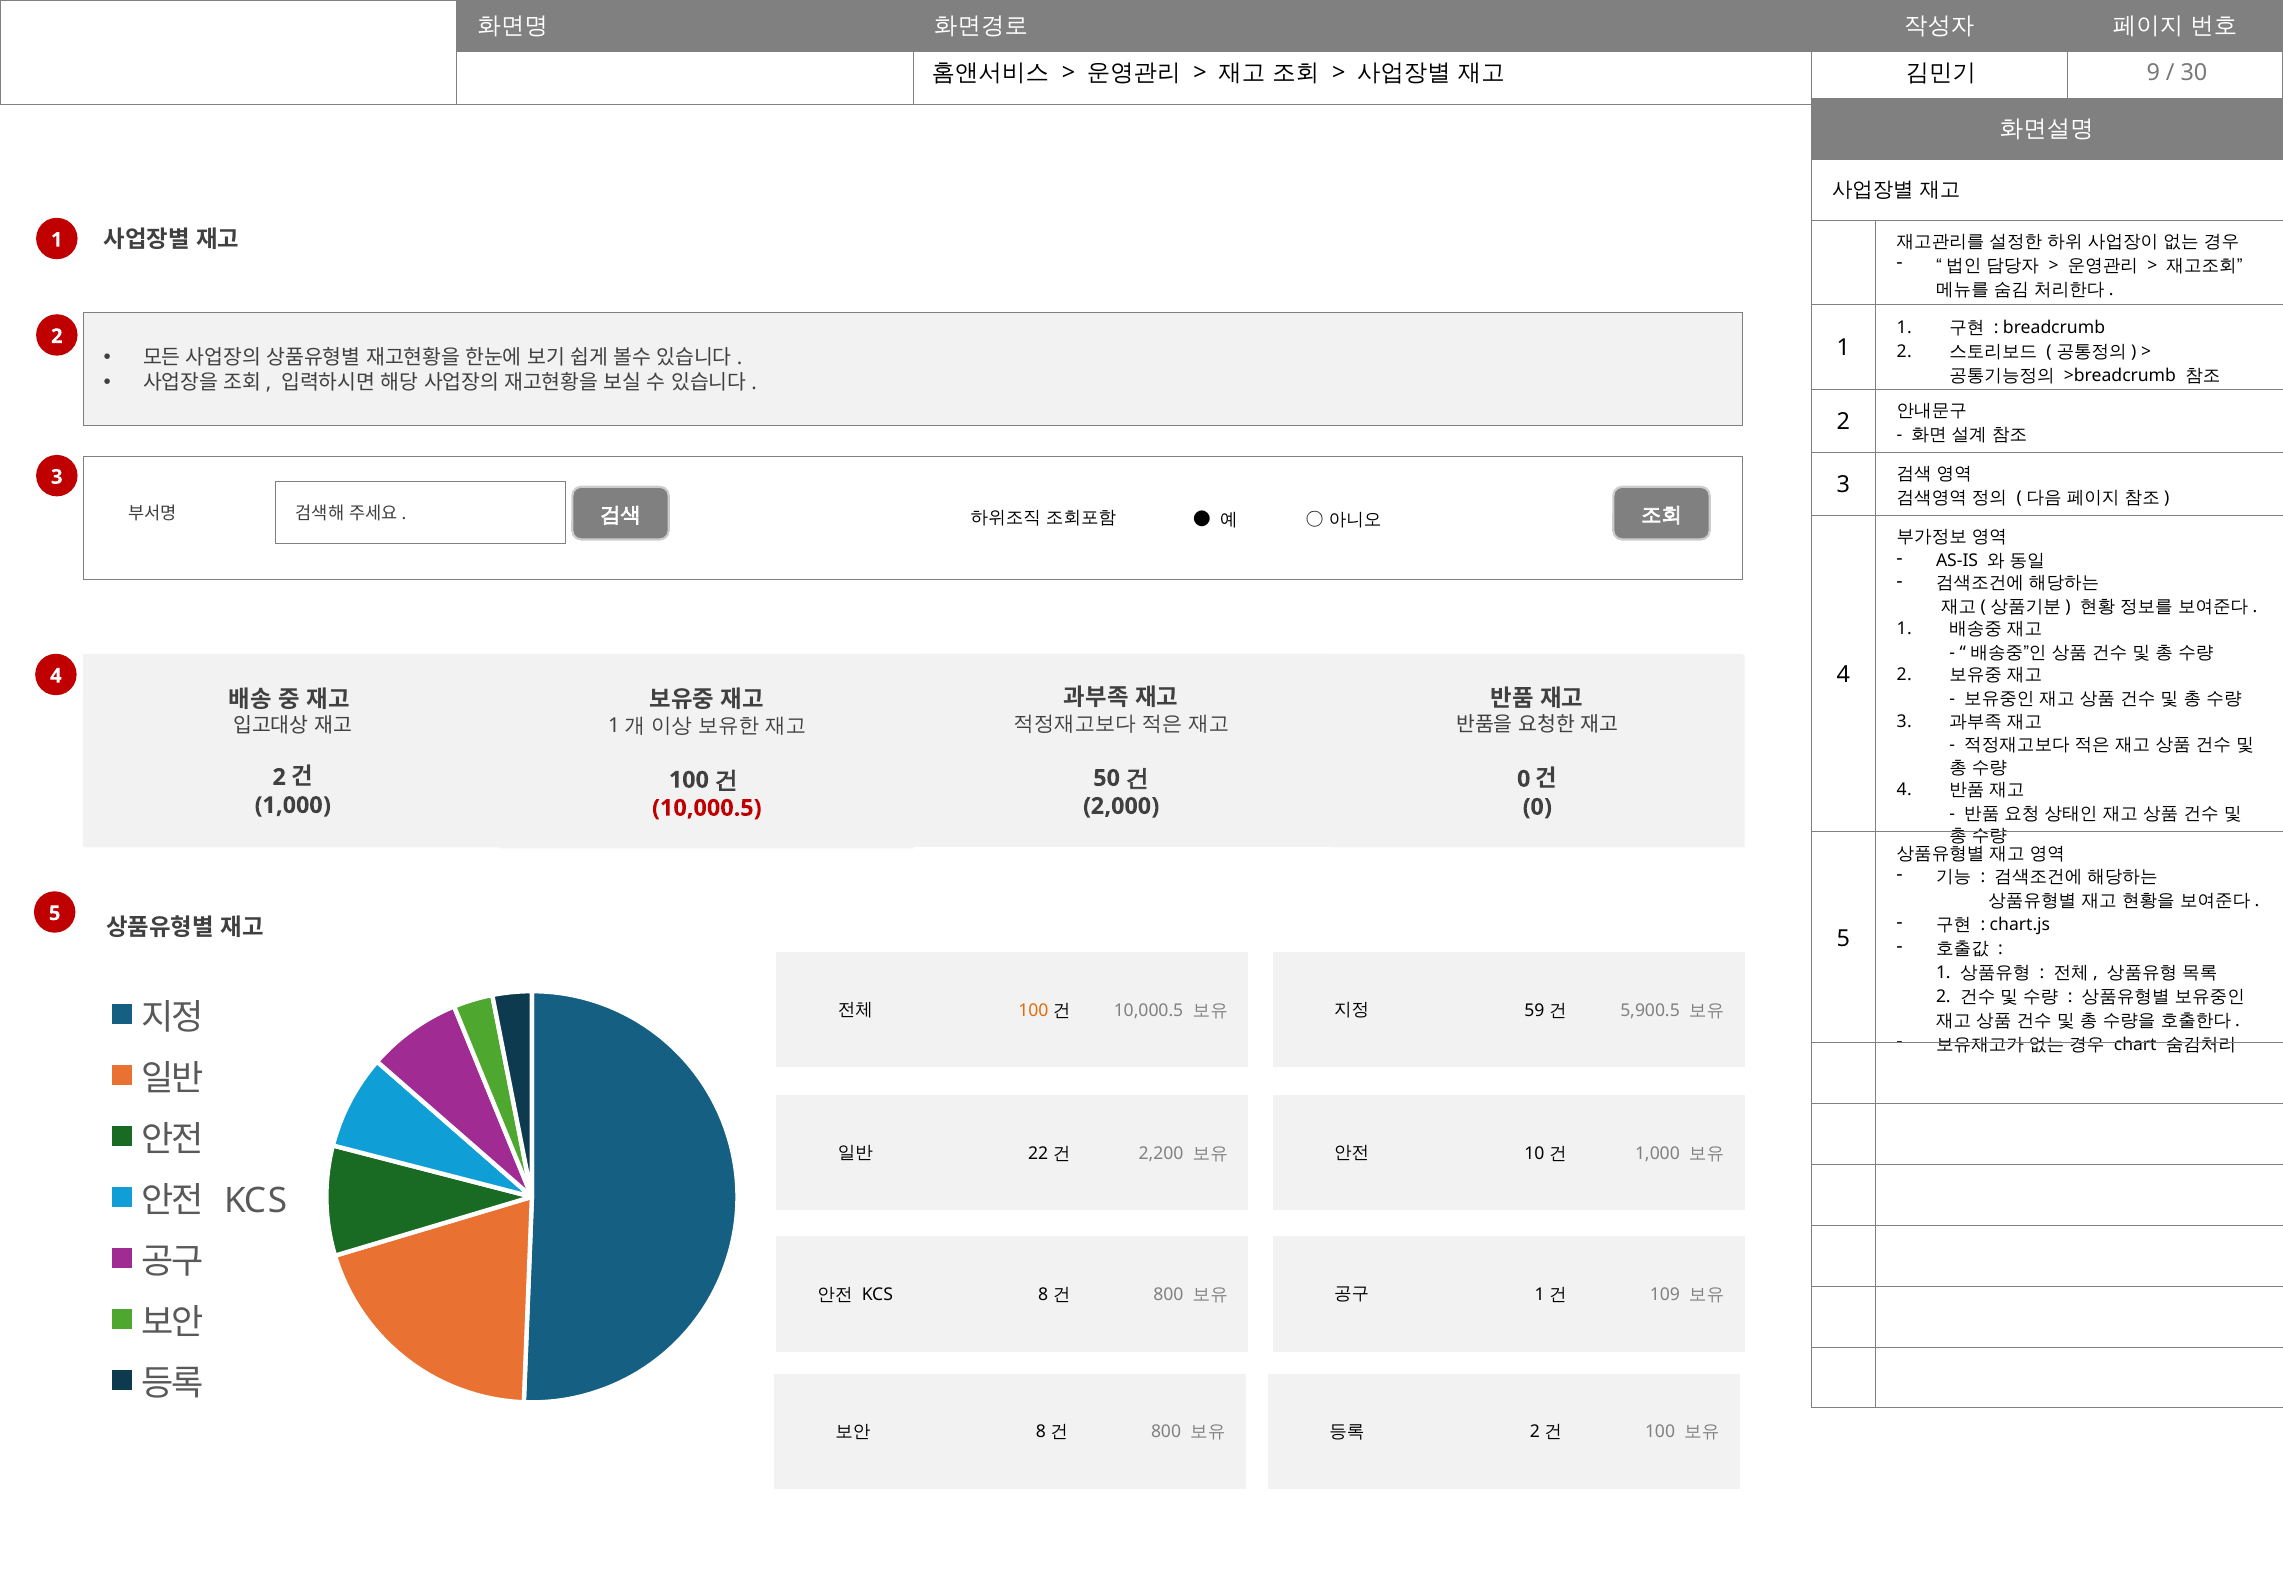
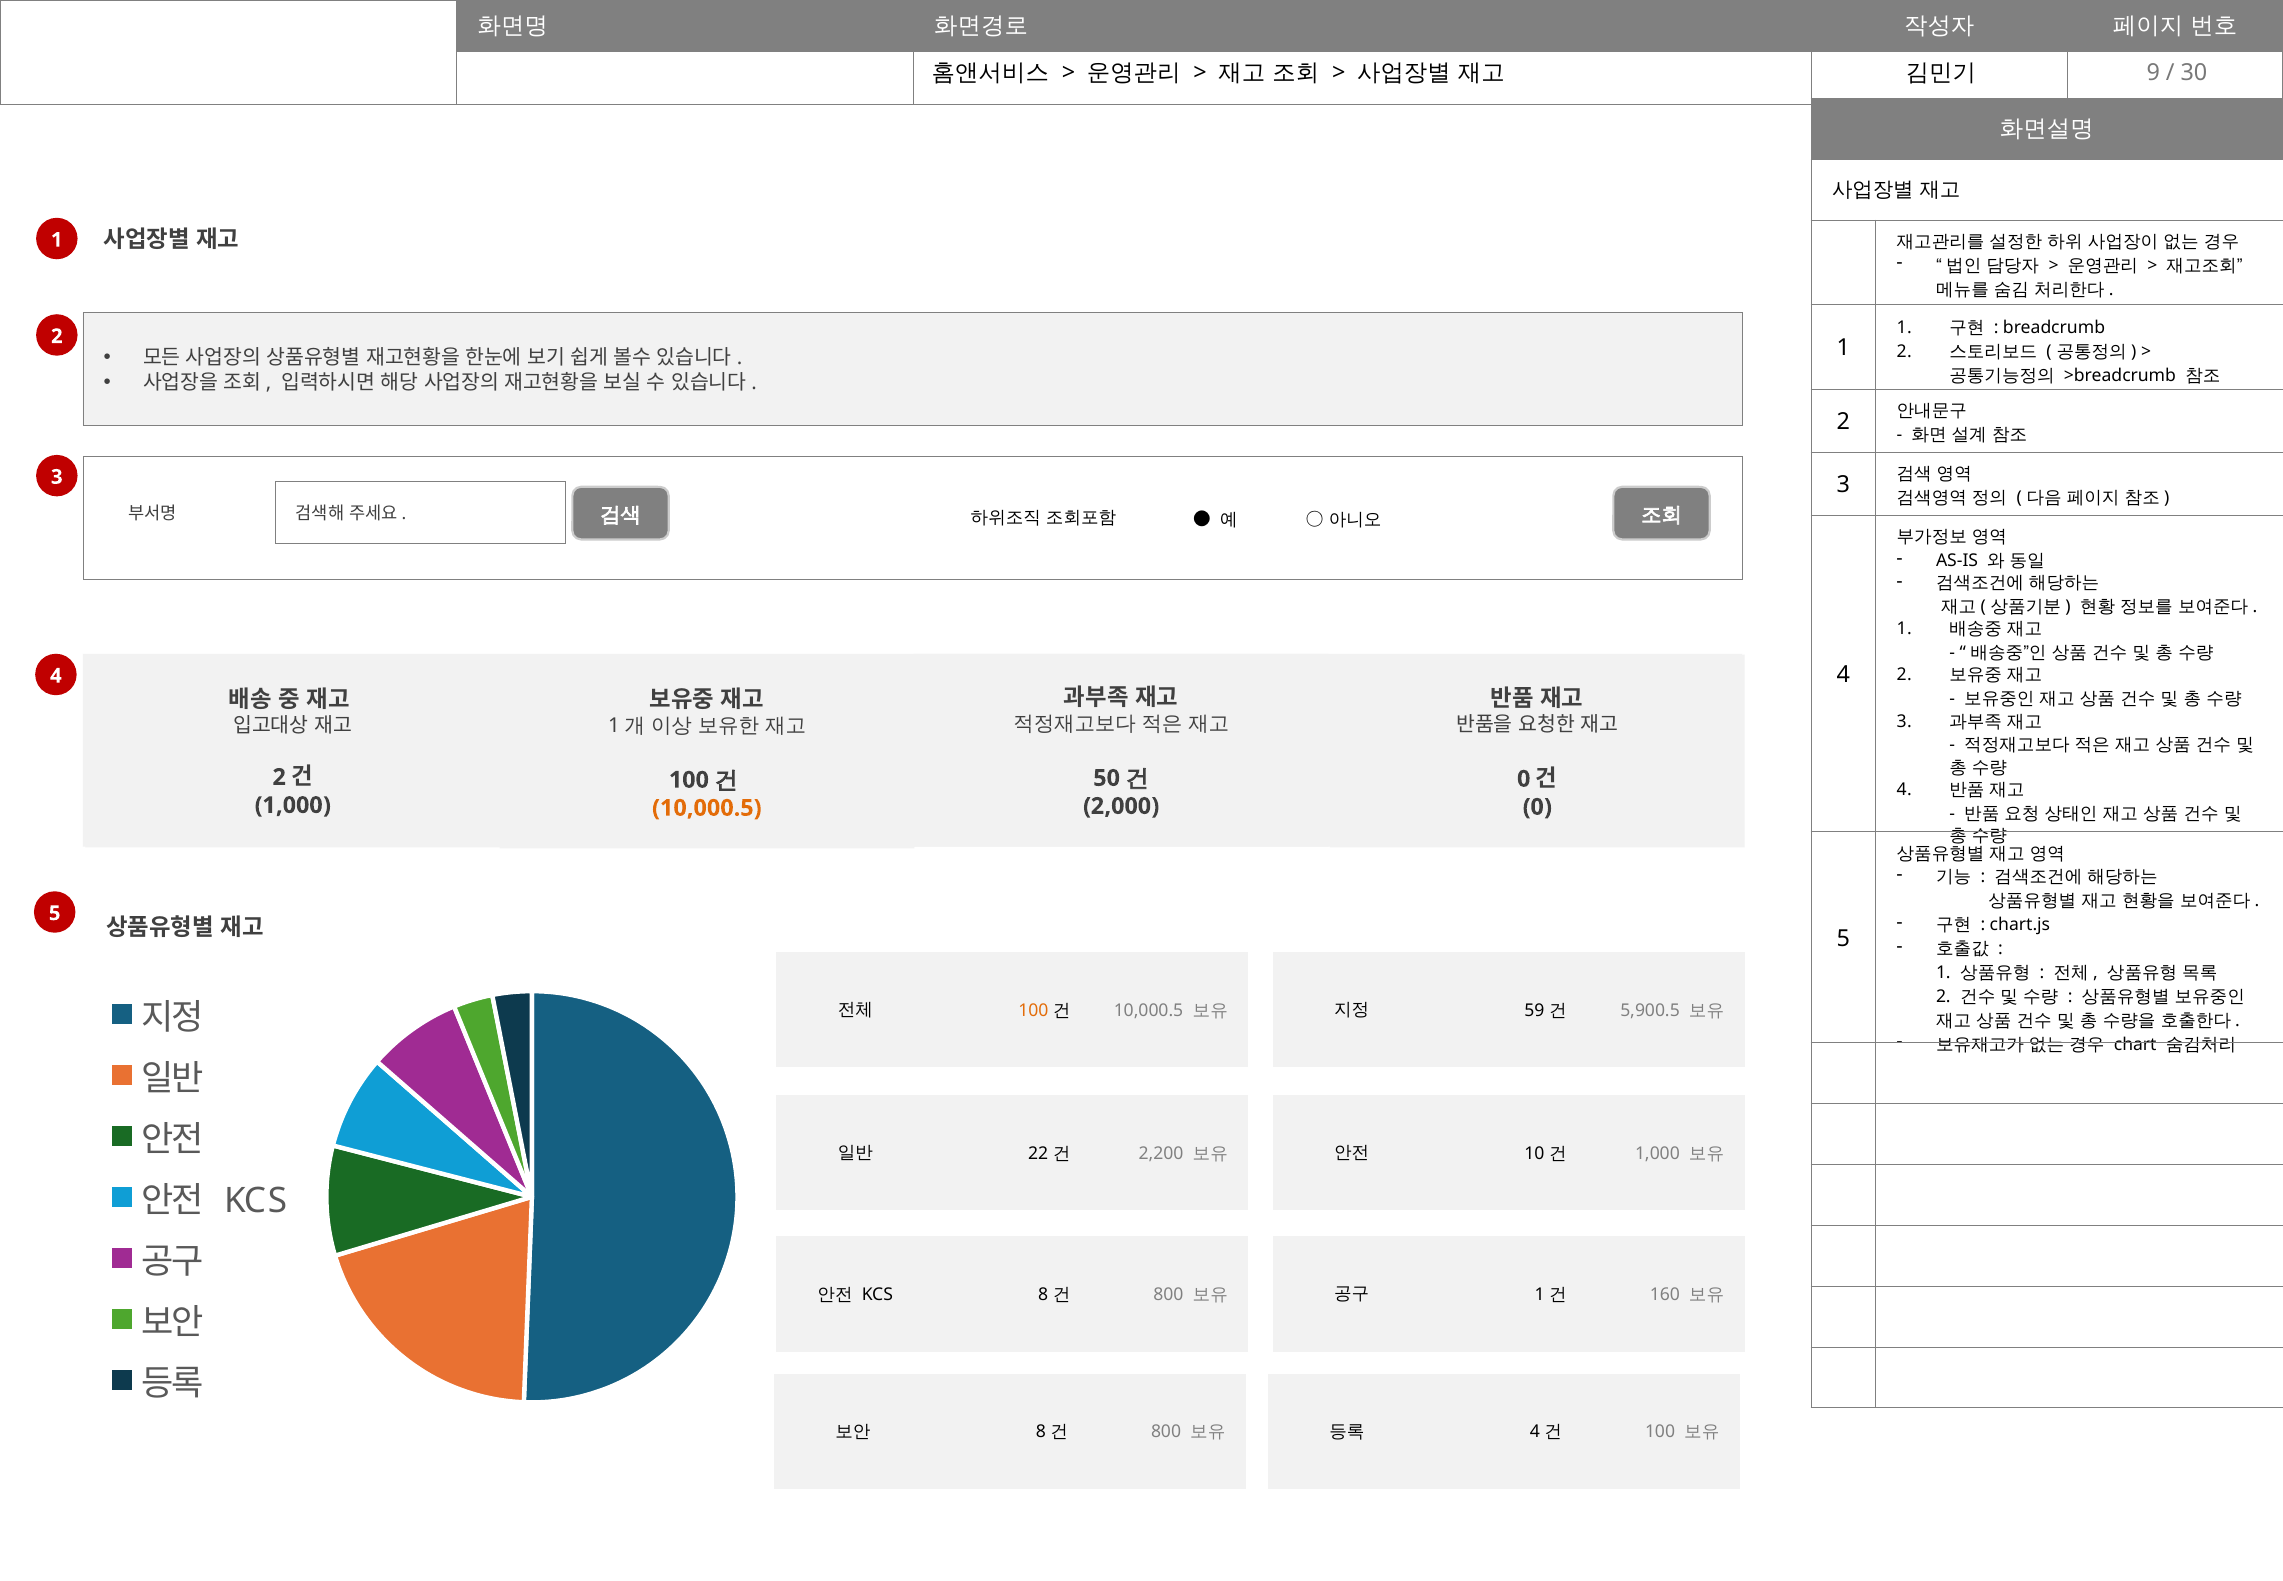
10,000.5 at (707, 808) colour: red -> orange
109: 109 -> 160
2 at (1535, 1432): 2 -> 4
